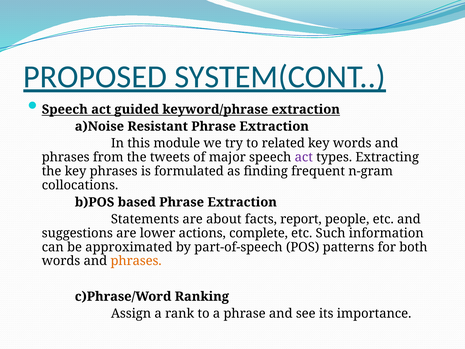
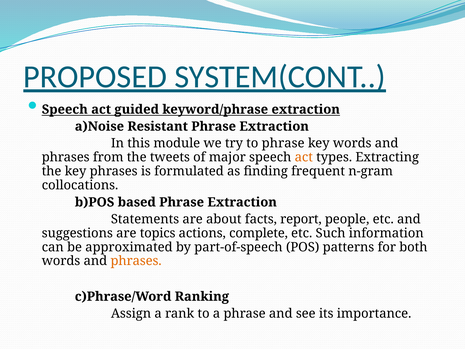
to related: related -> phrase
act at (304, 157) colour: purple -> orange
lower: lower -> topics
